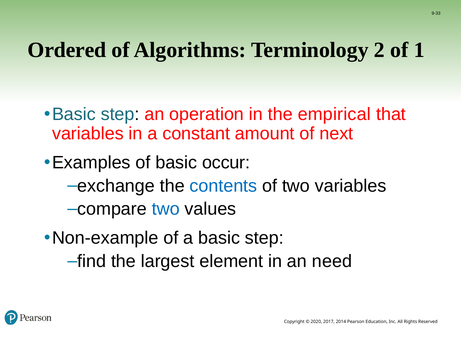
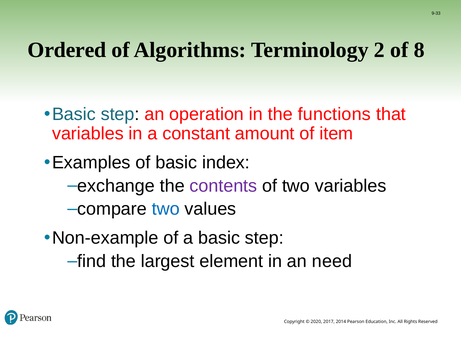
1: 1 -> 8
empirical: empirical -> functions
next: next -> item
occur: occur -> index
contents colour: blue -> purple
